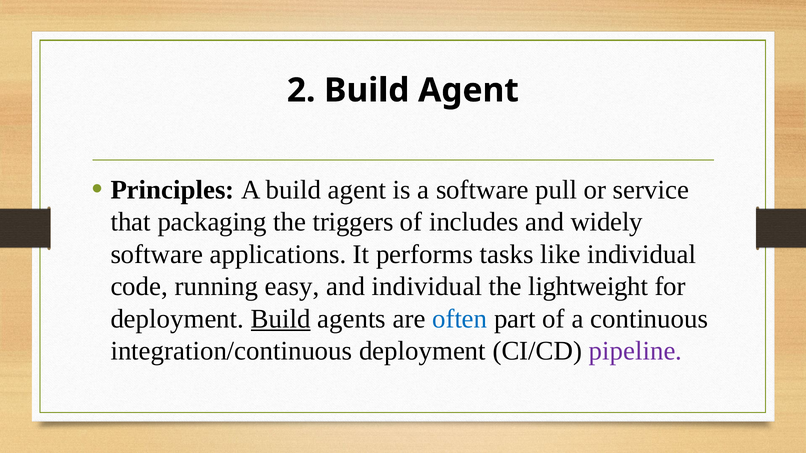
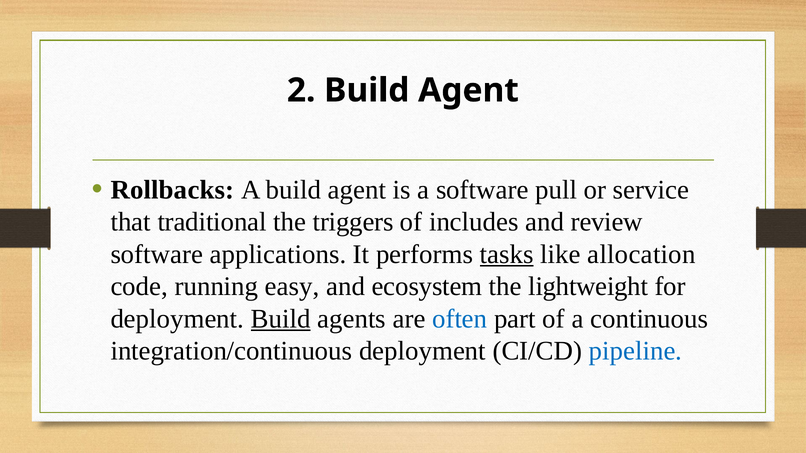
Principles: Principles -> Rollbacks
packaging: packaging -> traditional
widely: widely -> review
tasks underline: none -> present
like individual: individual -> allocation
and individual: individual -> ecosystem
pipeline colour: purple -> blue
